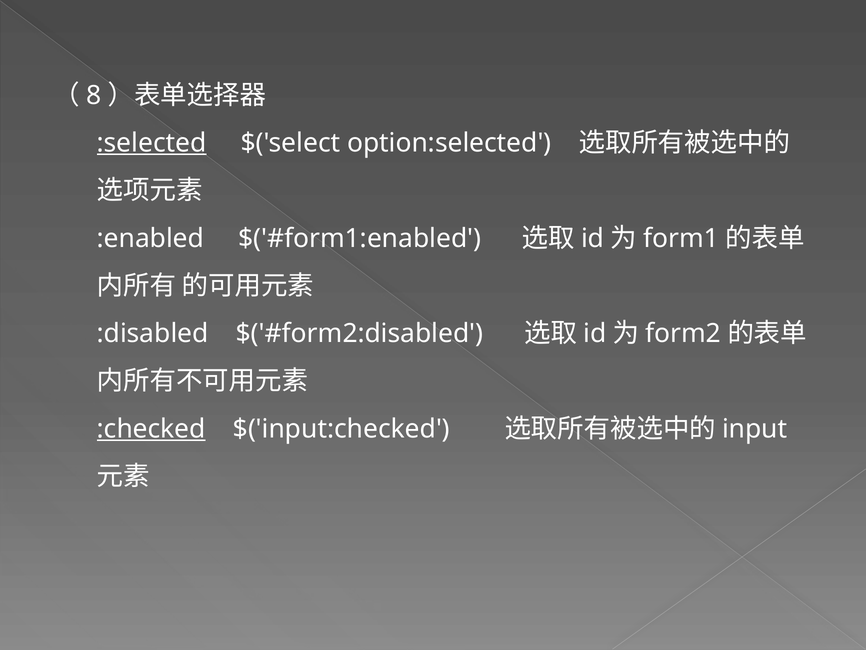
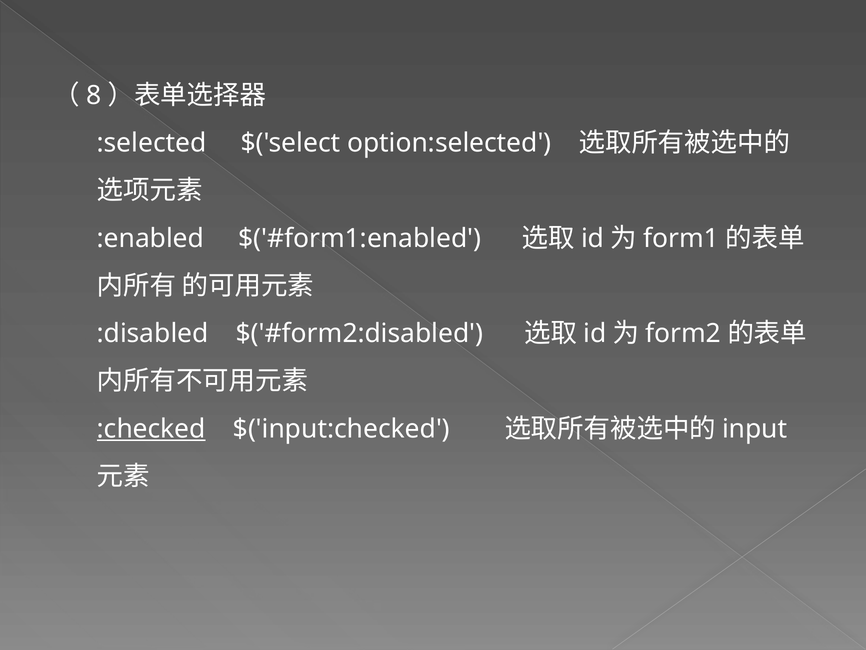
:selected underline: present -> none
